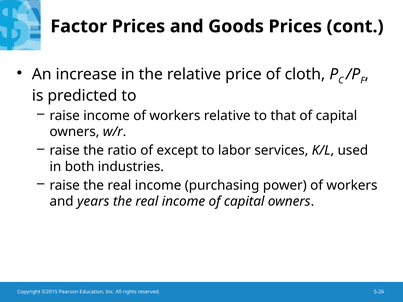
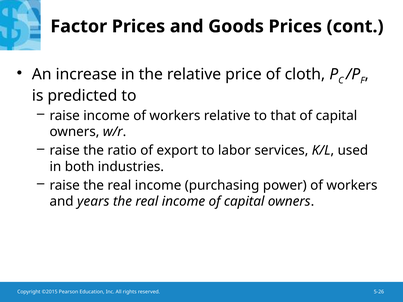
except: except -> export
